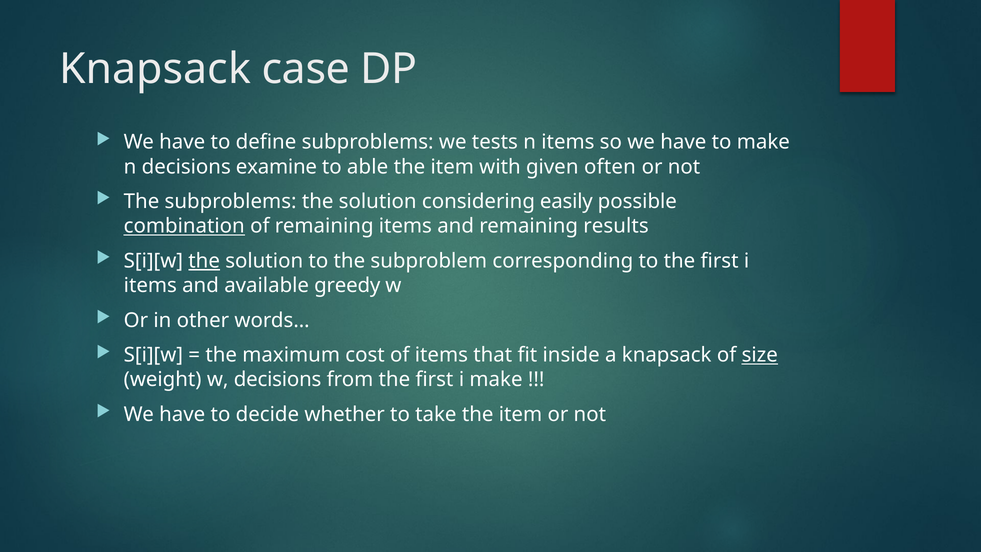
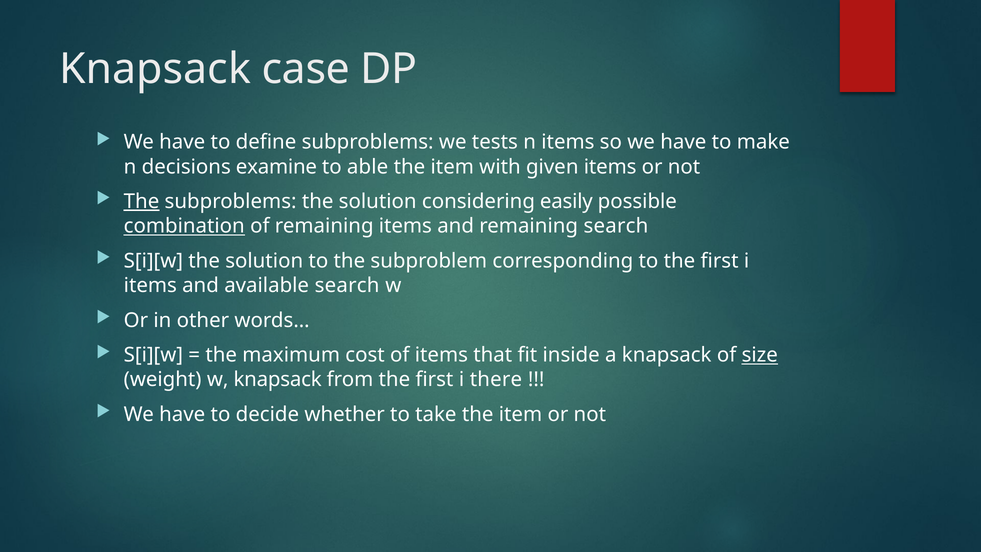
given often: often -> items
The at (142, 201) underline: none -> present
remaining results: results -> search
the at (204, 261) underline: present -> none
available greedy: greedy -> search
w decisions: decisions -> knapsack
i make: make -> there
